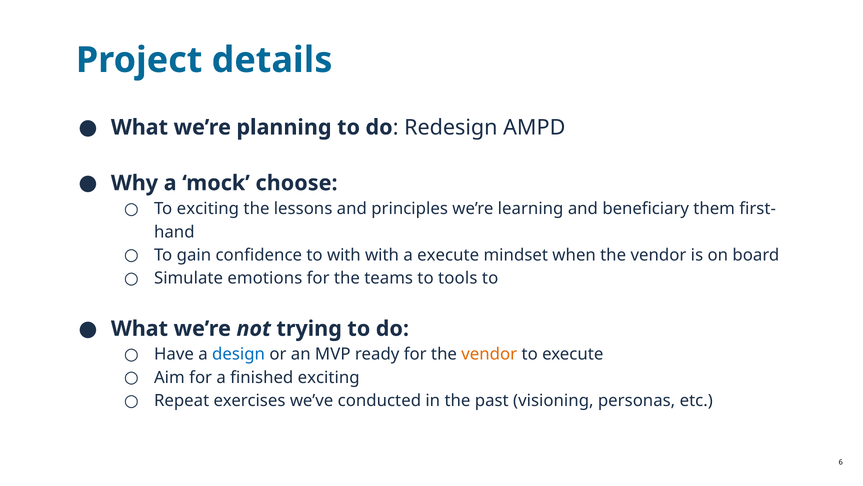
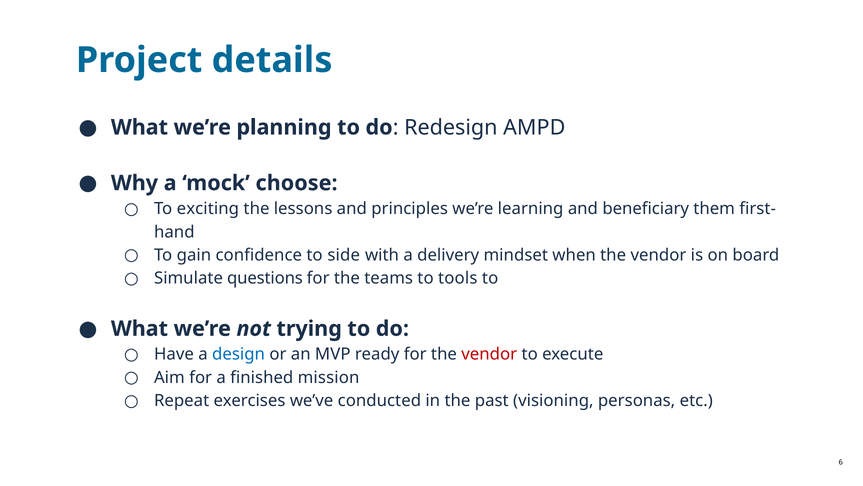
to with: with -> side
a execute: execute -> delivery
emotions: emotions -> questions
vendor at (489, 354) colour: orange -> red
finished exciting: exciting -> mission
